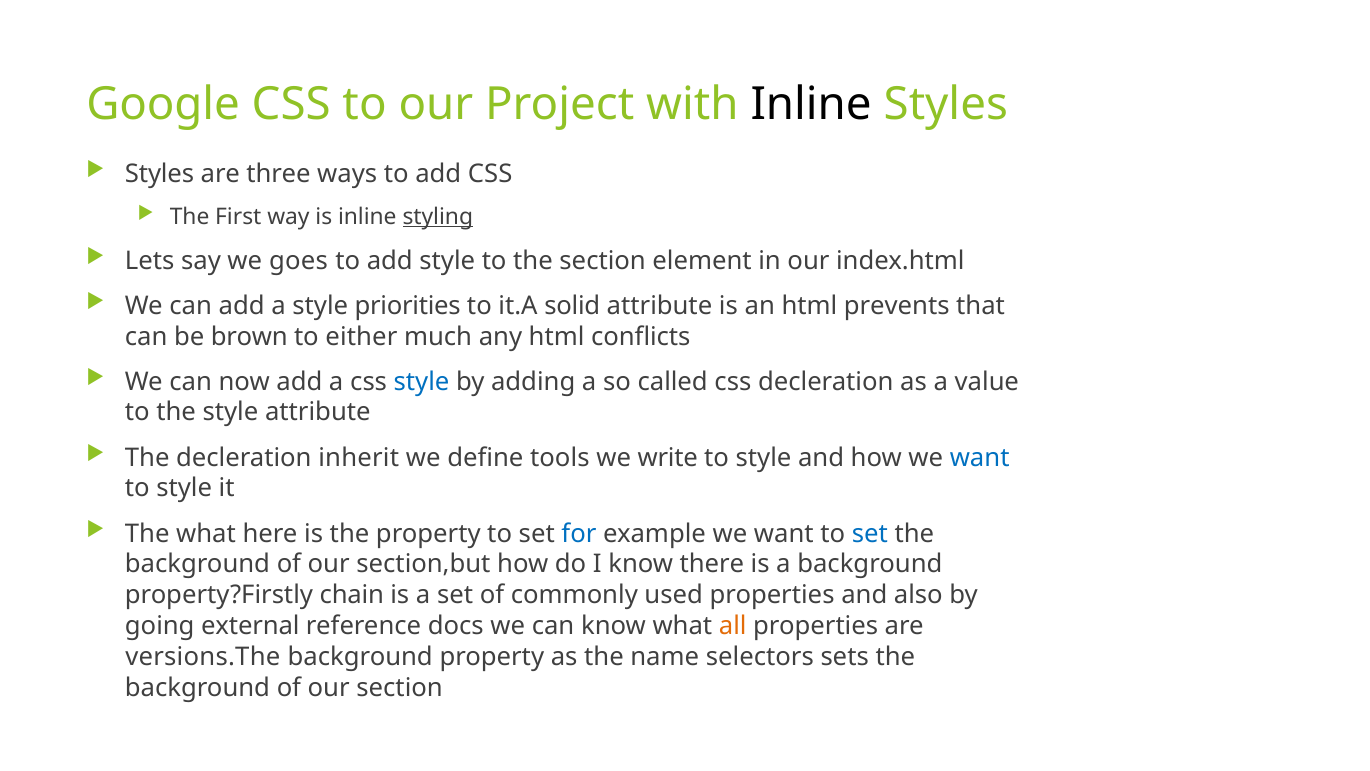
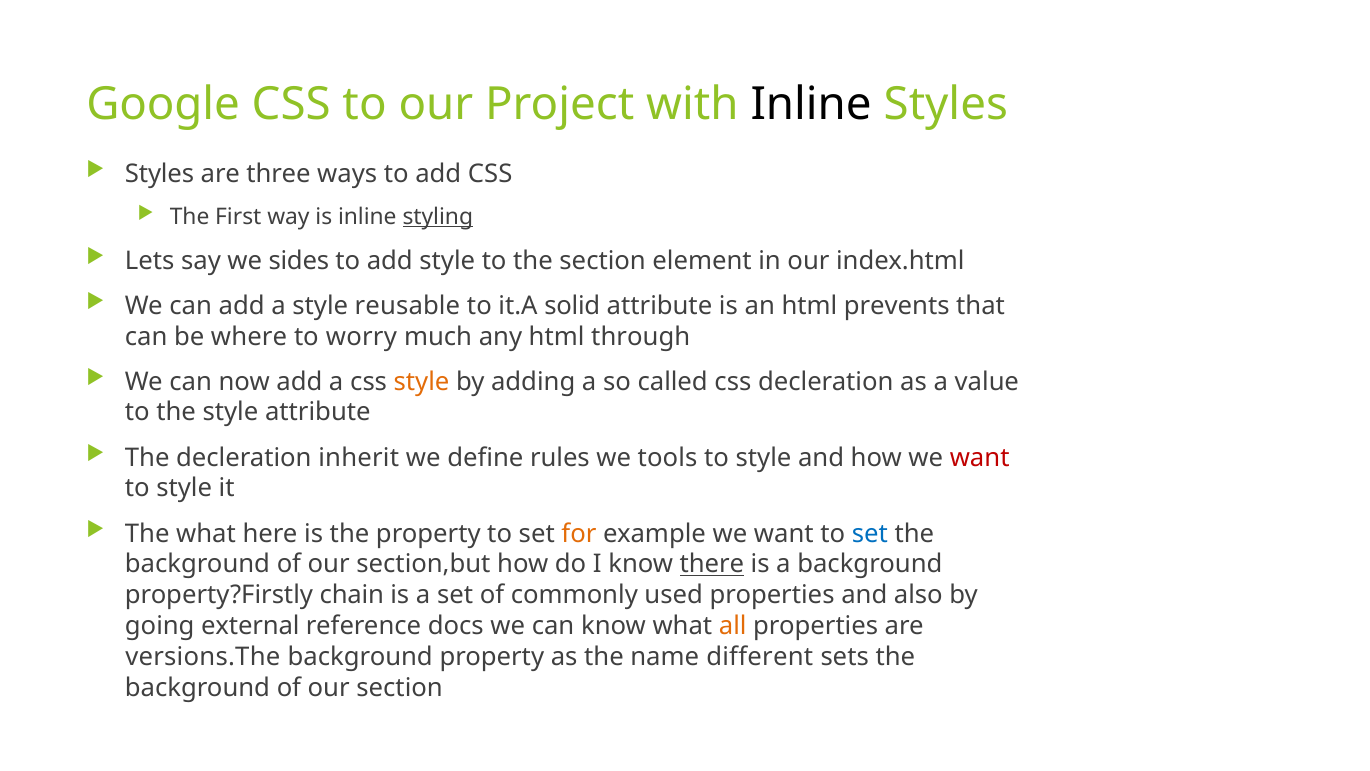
goes: goes -> sides
priorities: priorities -> reusable
brown: brown -> where
either: either -> worry
conflicts: conflicts -> through
style at (422, 381) colour: blue -> orange
tools: tools -> rules
write: write -> tools
want at (980, 457) colour: blue -> red
for colour: blue -> orange
there underline: none -> present
selectors: selectors -> different
